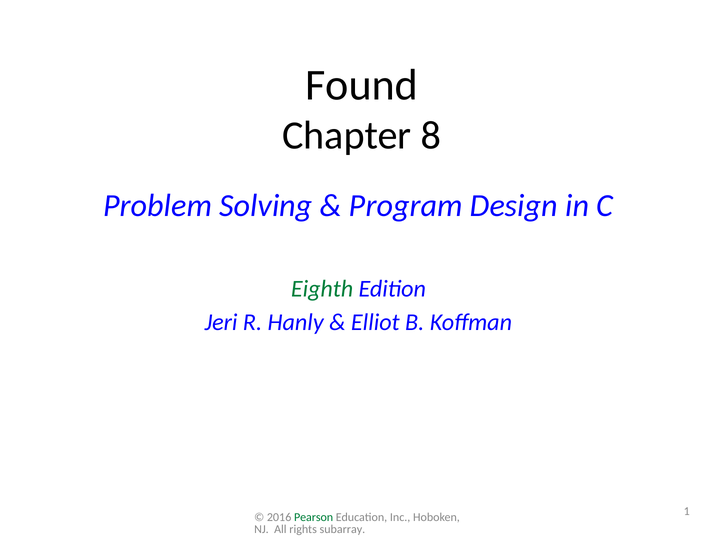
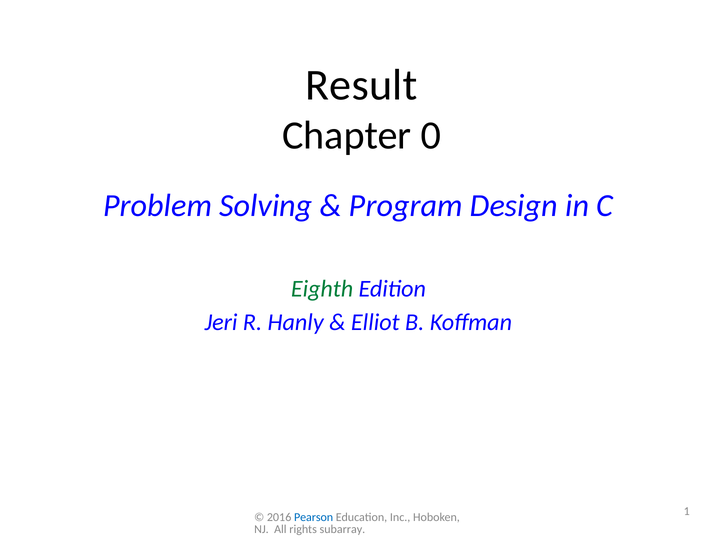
Found: Found -> Result
8: 8 -> 0
Pearson colour: green -> blue
